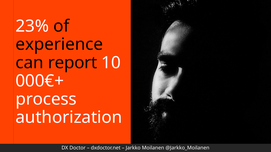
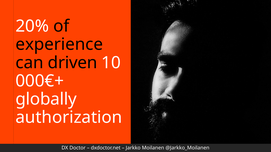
23%: 23% -> 20%
report: report -> driven
process: process -> globally
